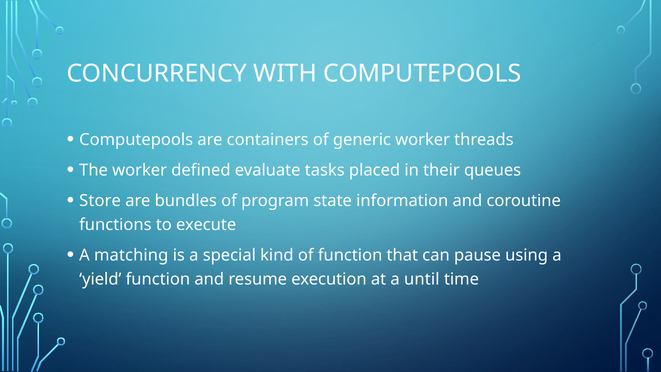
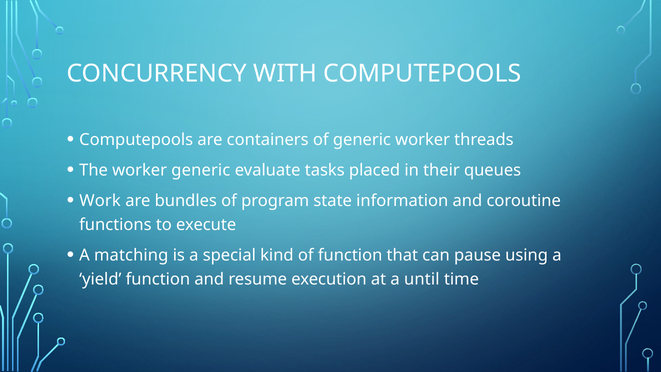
worker defined: defined -> generic
Store: Store -> Work
